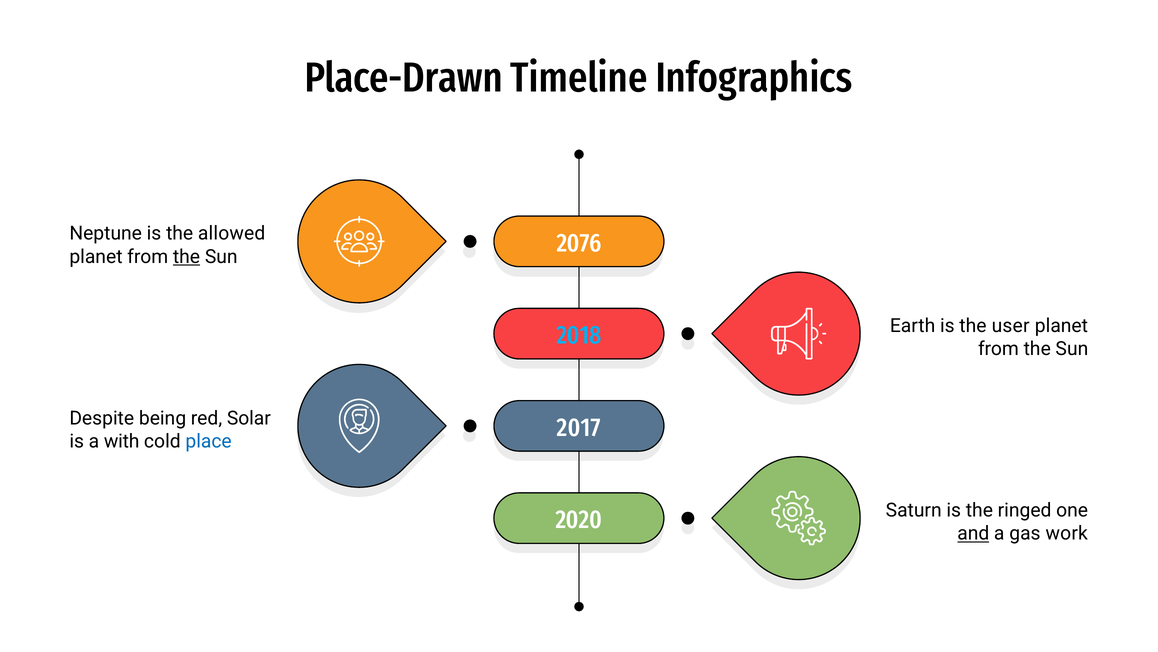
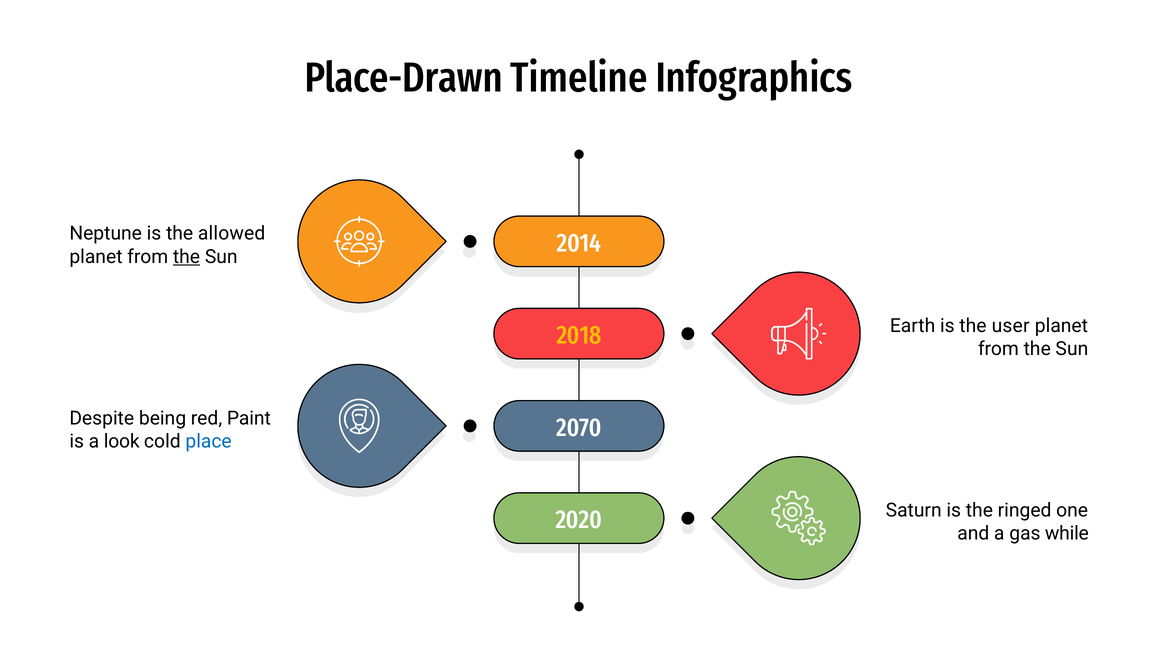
2076: 2076 -> 2014
2018 colour: light blue -> yellow
Solar: Solar -> Paint
2017: 2017 -> 2070
with: with -> look
and underline: present -> none
work: work -> while
